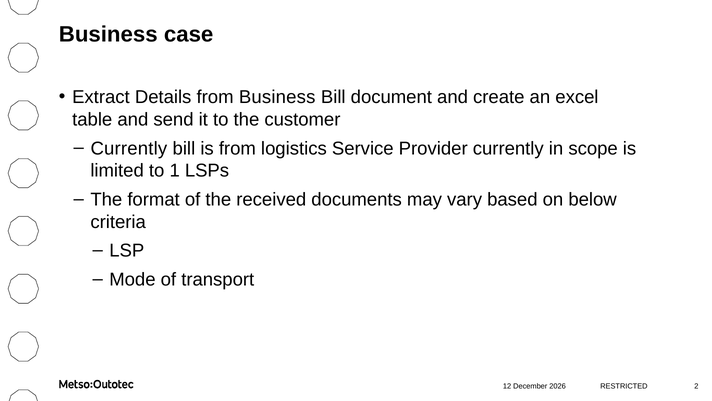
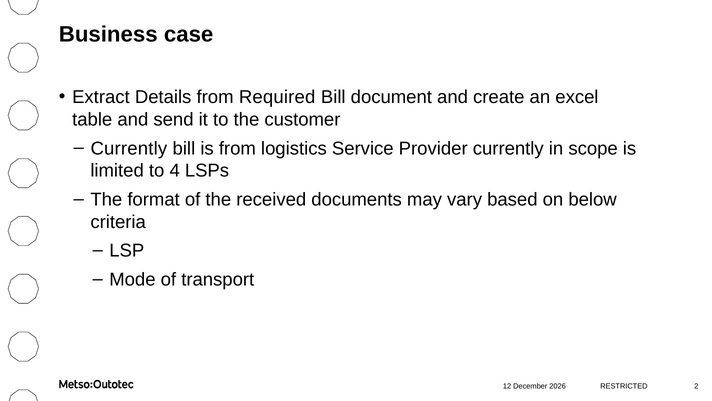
from Business: Business -> Required
1: 1 -> 4
